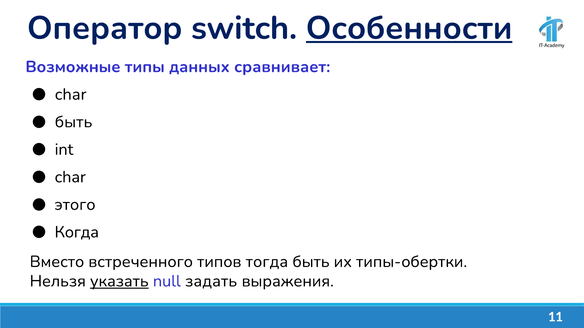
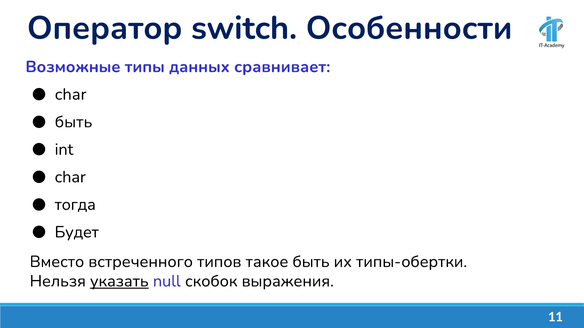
Особенности underline: present -> none
этого: этого -> тогда
Когда: Когда -> Будет
тогда: тогда -> такое
задать: задать -> скобок
